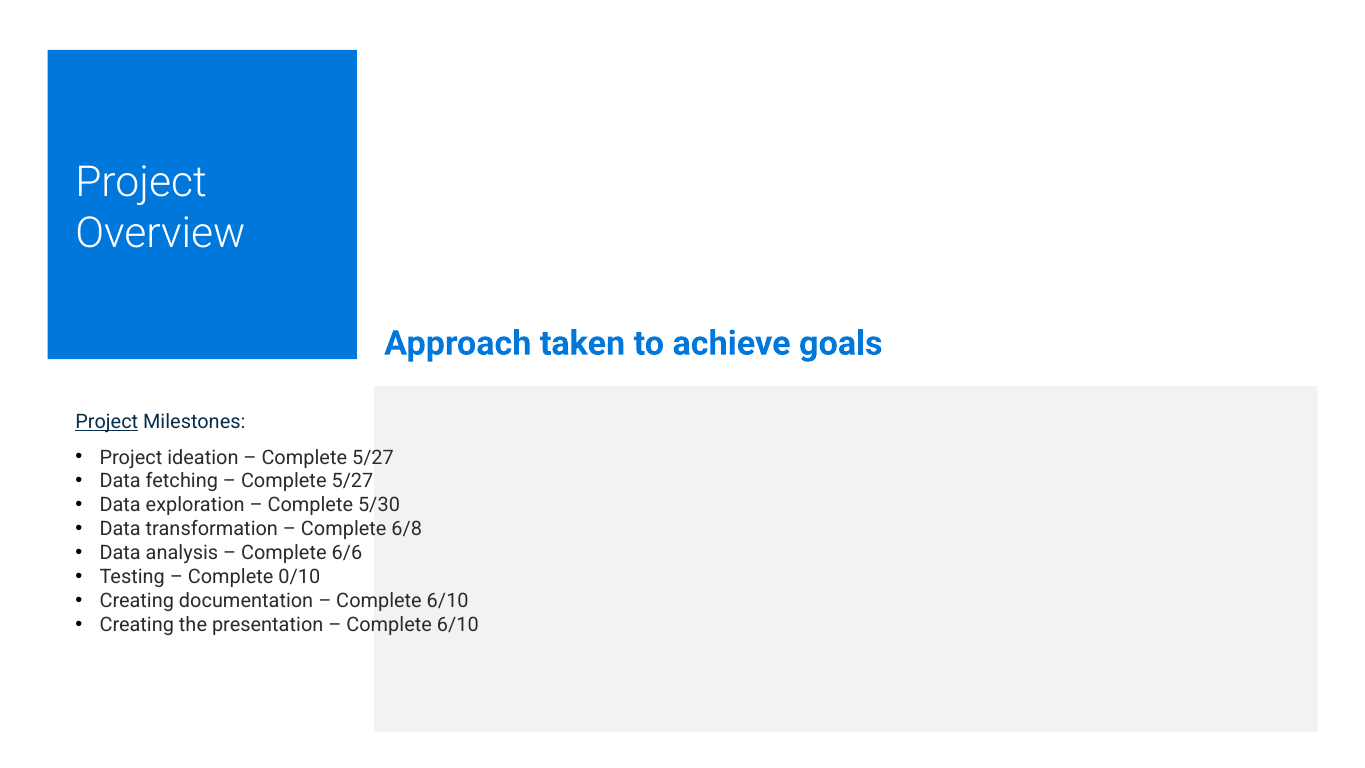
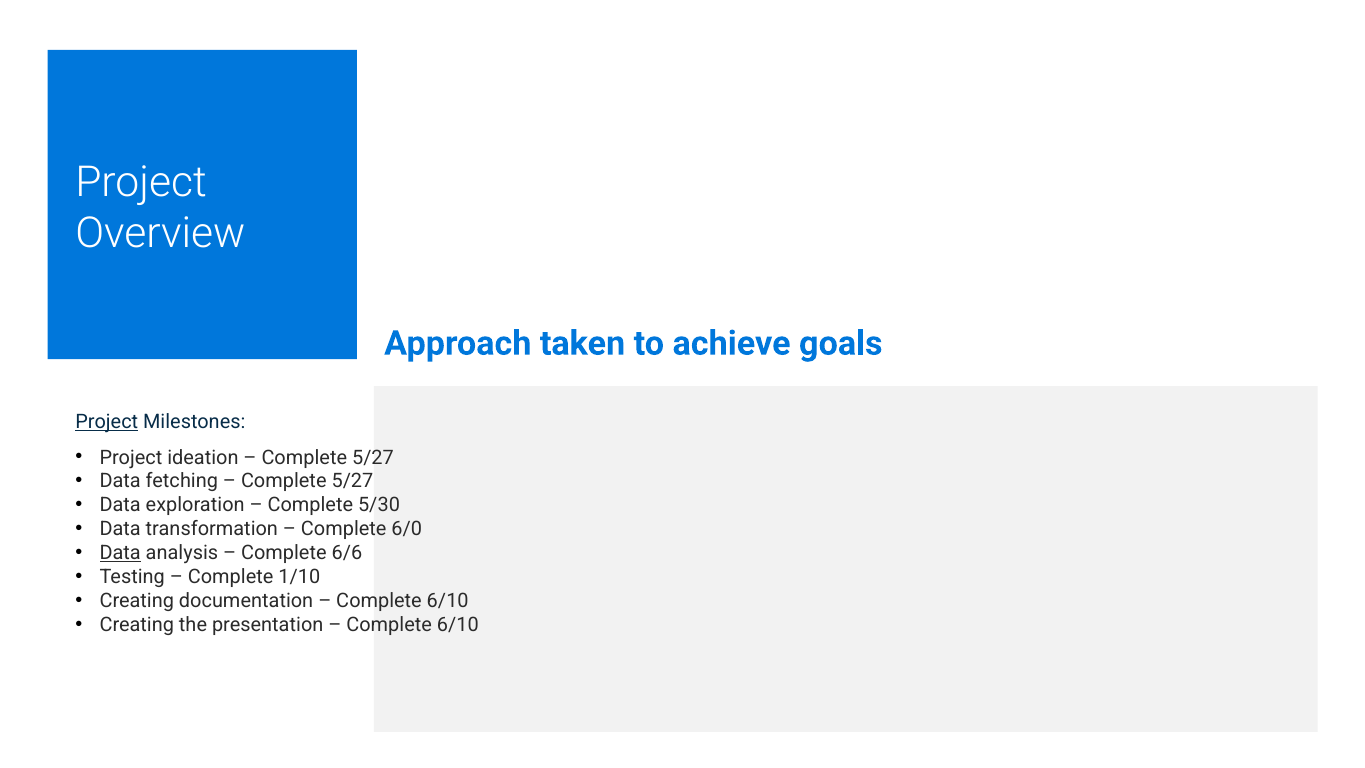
6/8: 6/8 -> 6/0
Data at (120, 553) underline: none -> present
0/10: 0/10 -> 1/10
